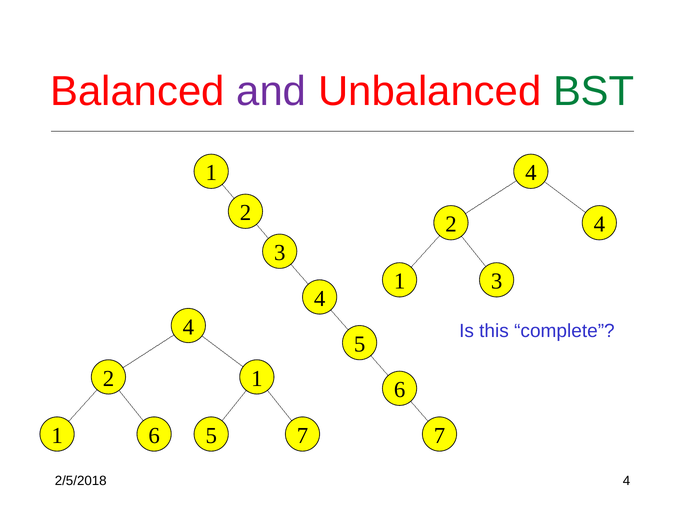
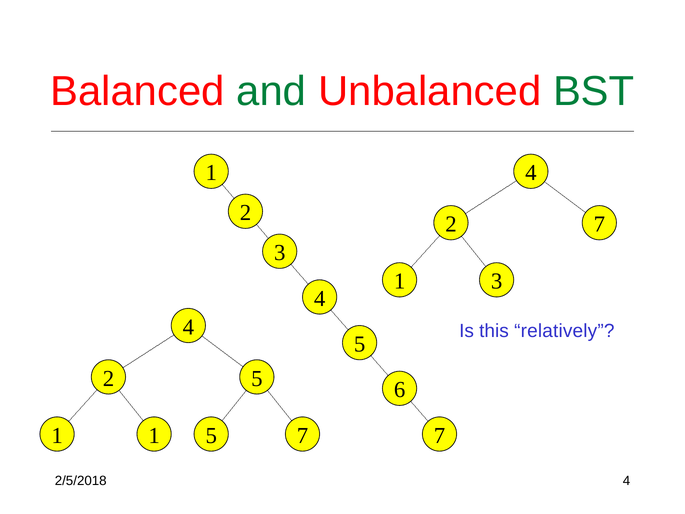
and colour: purple -> green
4 at (599, 224): 4 -> 7
complete: complete -> relatively
2 1: 1 -> 5
1 6: 6 -> 1
